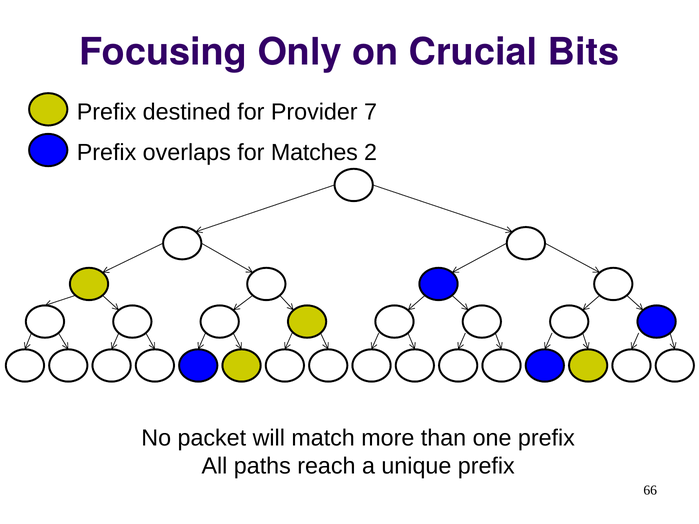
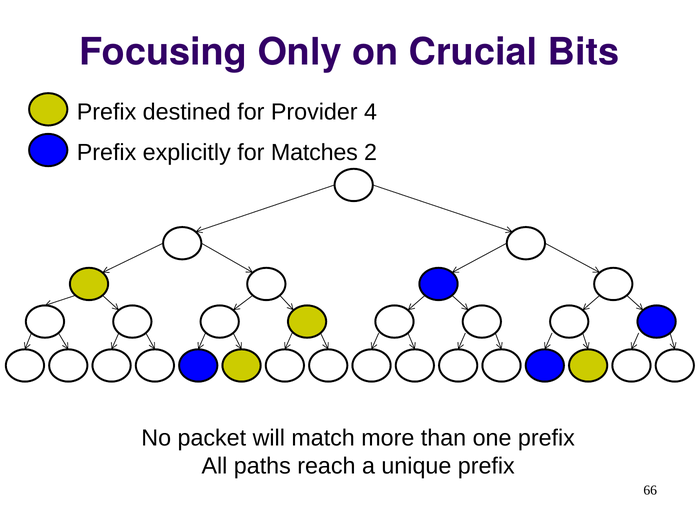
7: 7 -> 4
overlaps: overlaps -> explicitly
